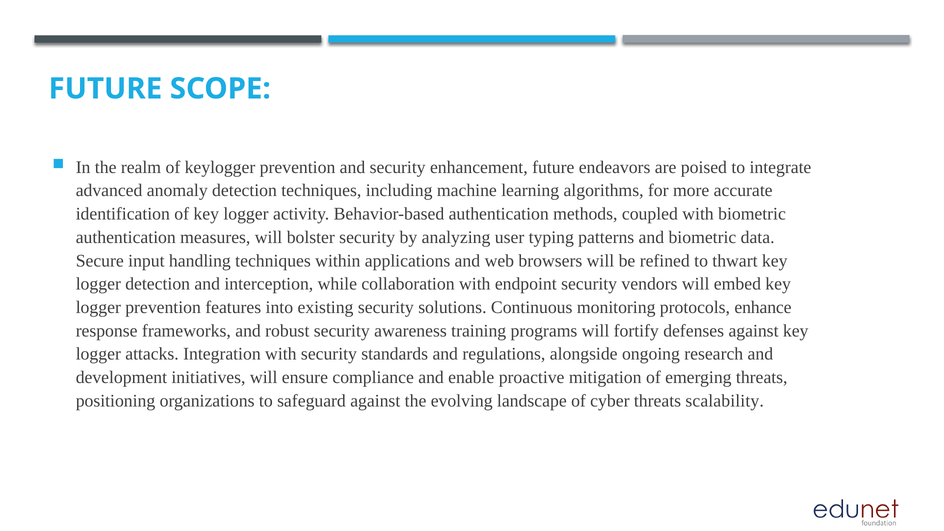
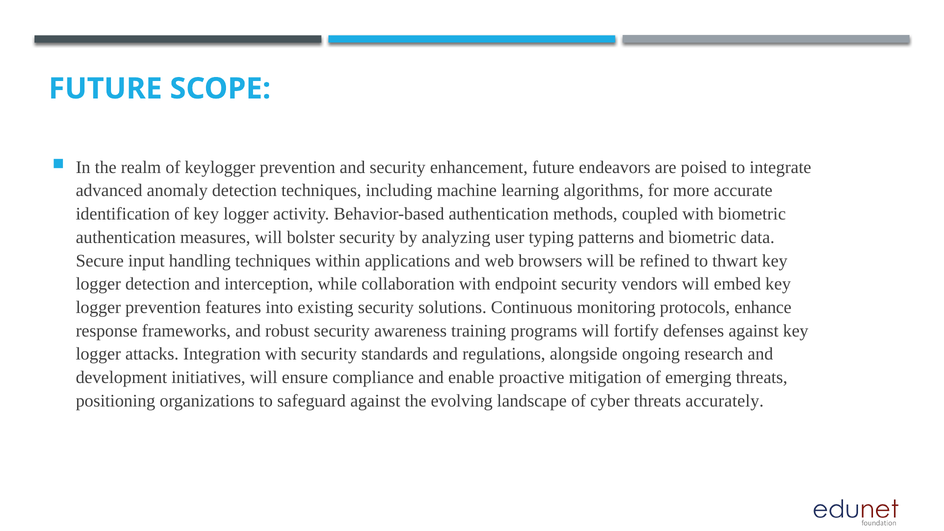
scalability: scalability -> accurately
